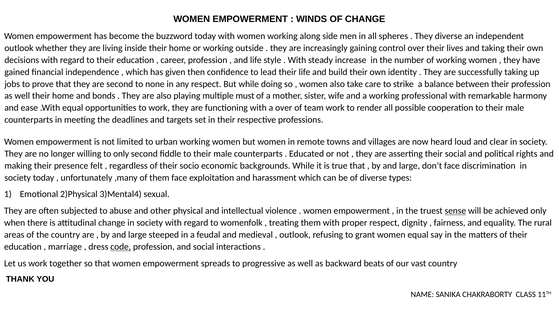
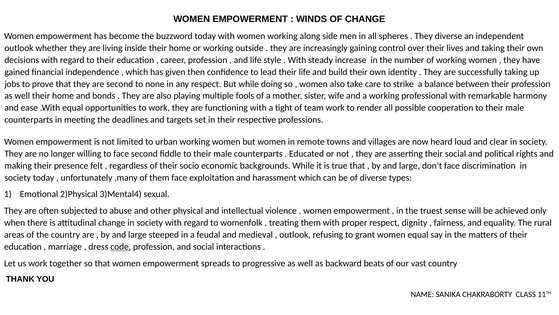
must: must -> fools
a over: over -> tight
to only: only -> face
sense underline: present -> none
